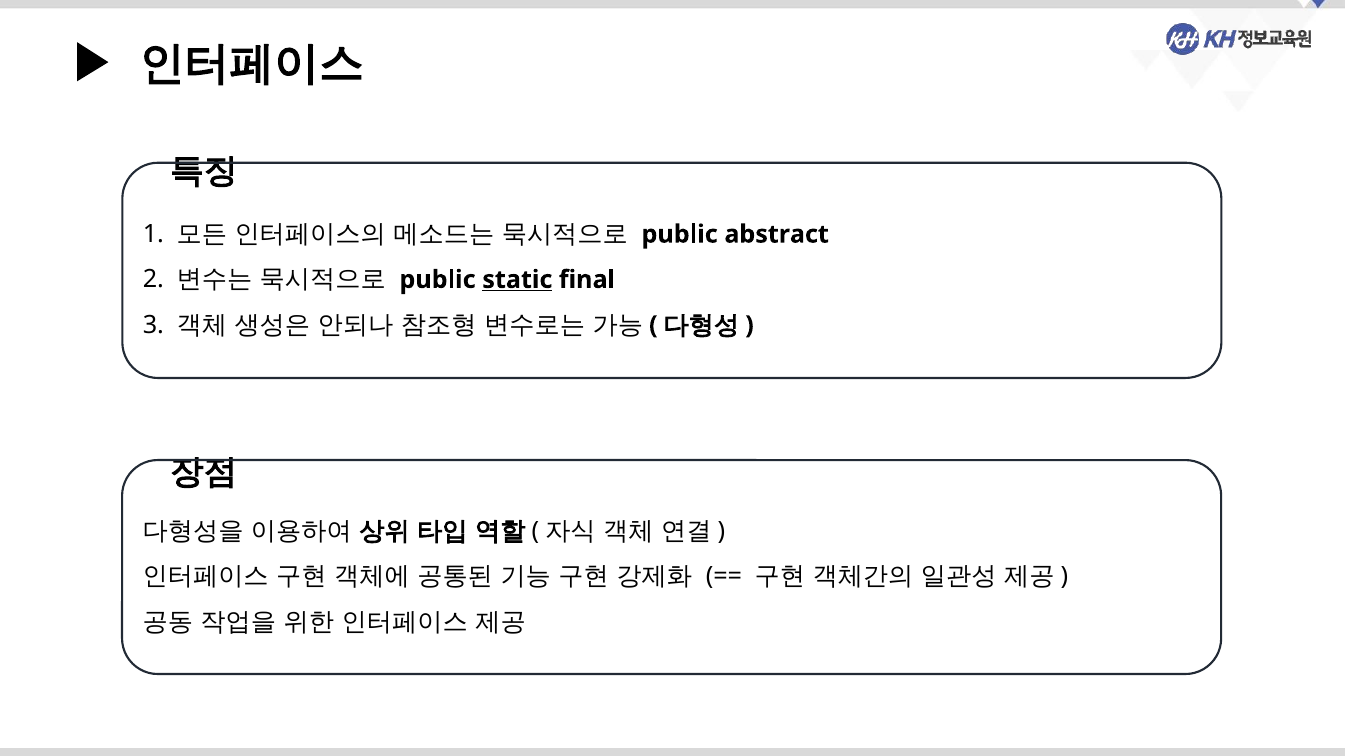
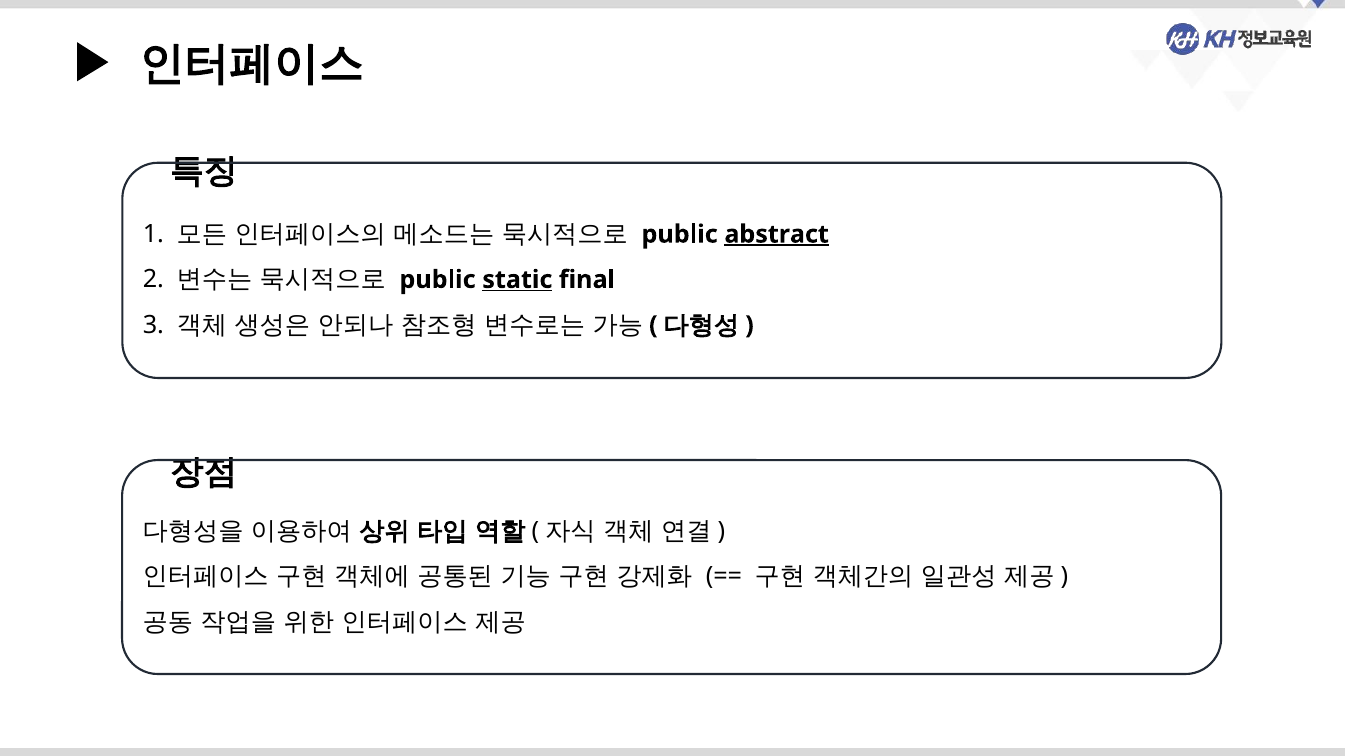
abstract underline: none -> present
